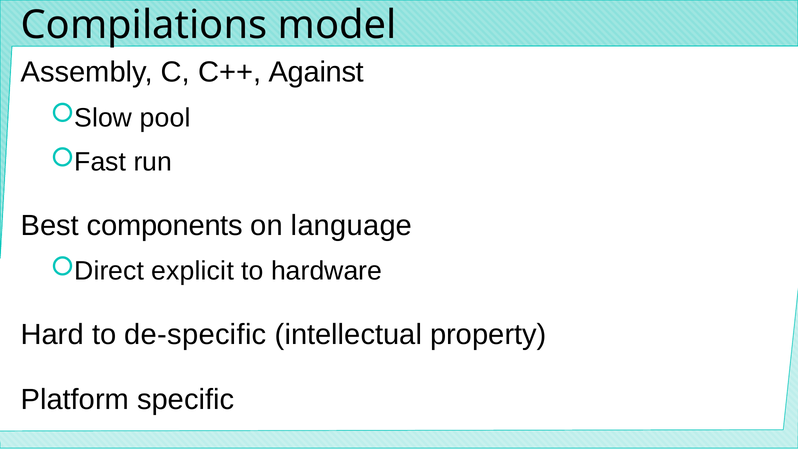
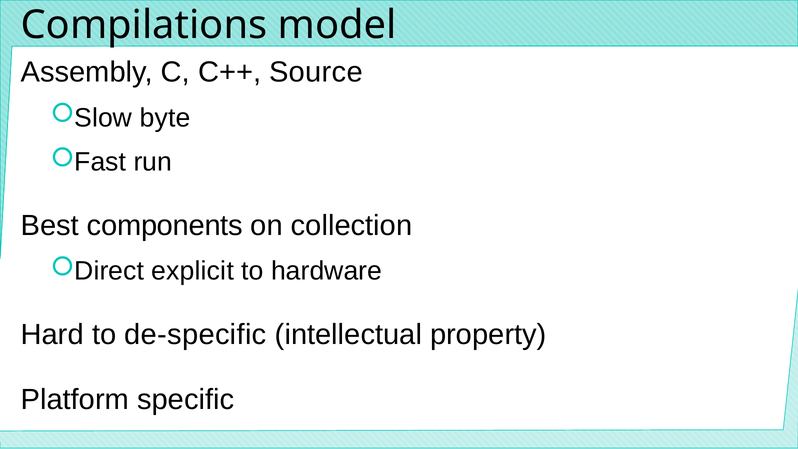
Against: Against -> Source
pool: pool -> byte
language: language -> collection
